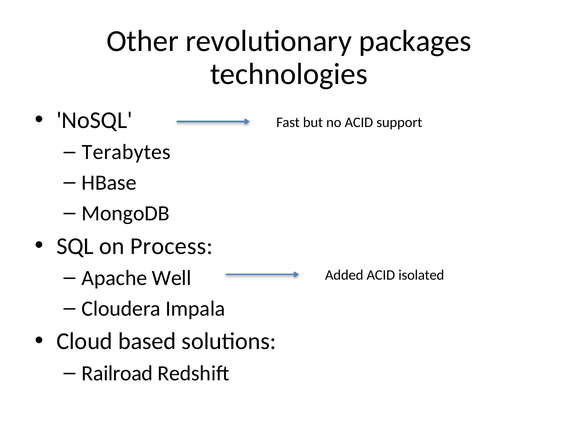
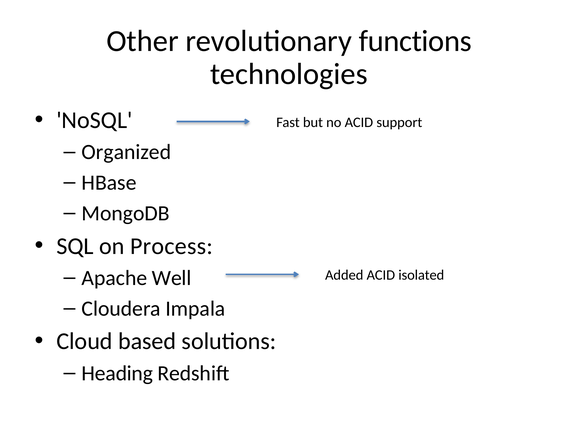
packages: packages -> functions
Terabytes: Terabytes -> Organized
Railroad: Railroad -> Heading
